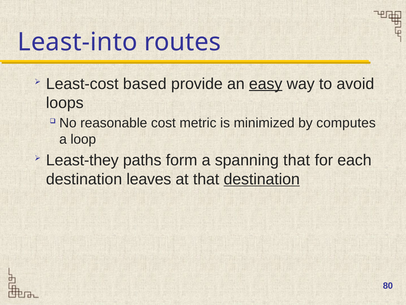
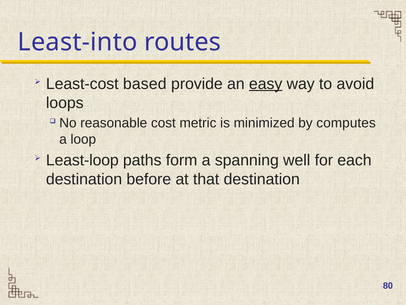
Least-they: Least-they -> Least-loop
spanning that: that -> well
leaves: leaves -> before
destination at (262, 179) underline: present -> none
